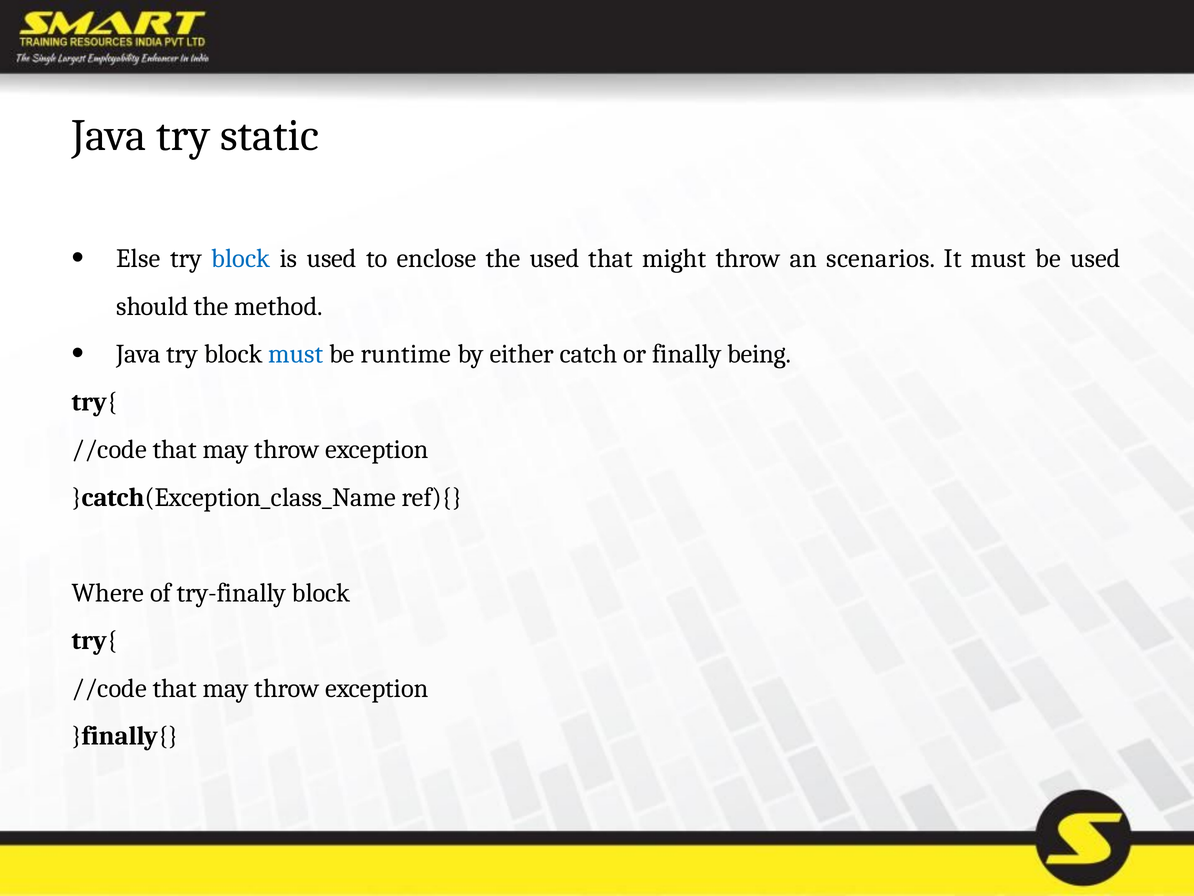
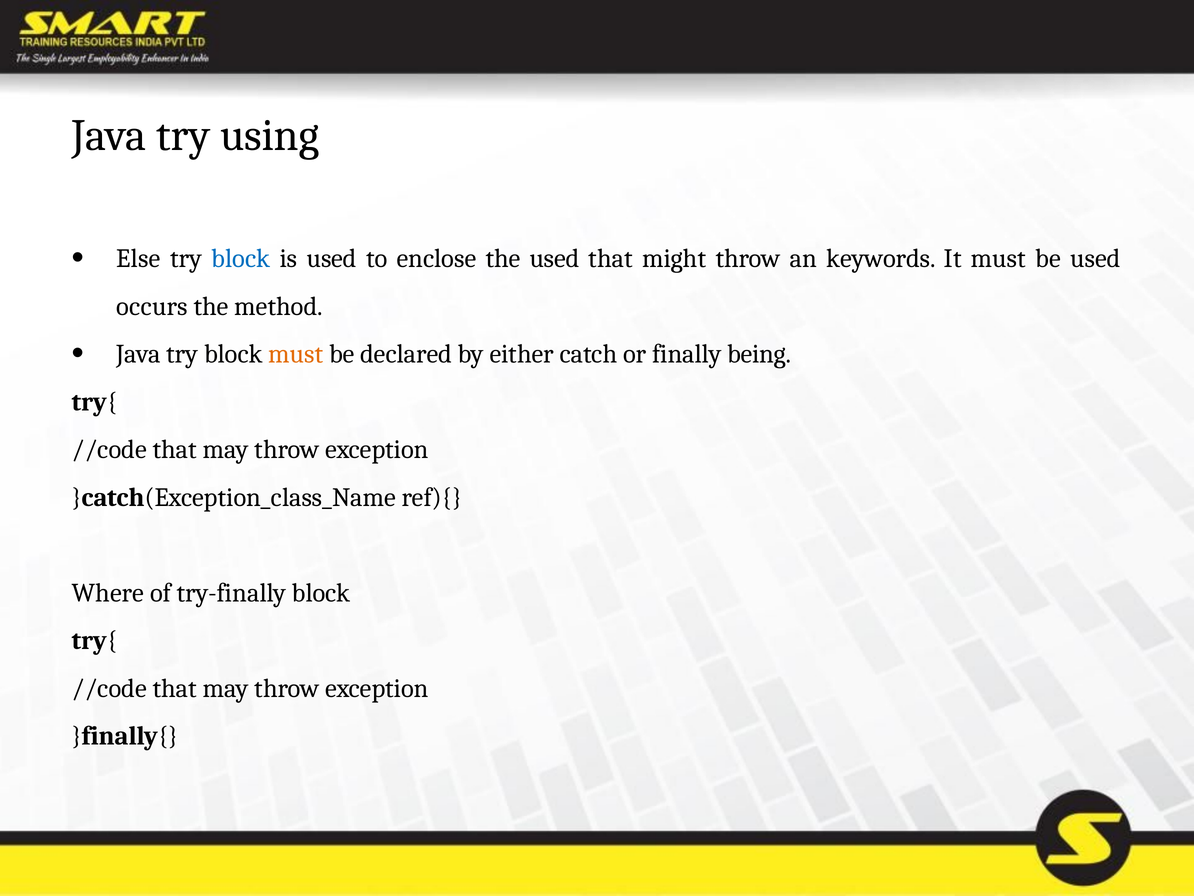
static: static -> using
scenarios: scenarios -> keywords
should: should -> occurs
must at (296, 354) colour: blue -> orange
runtime: runtime -> declared
